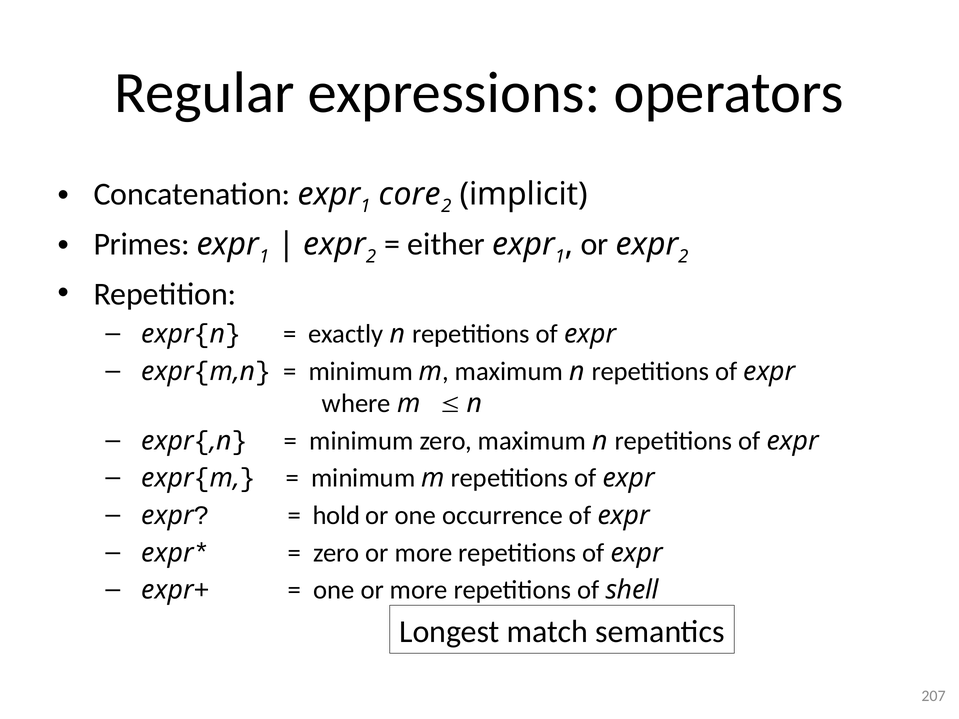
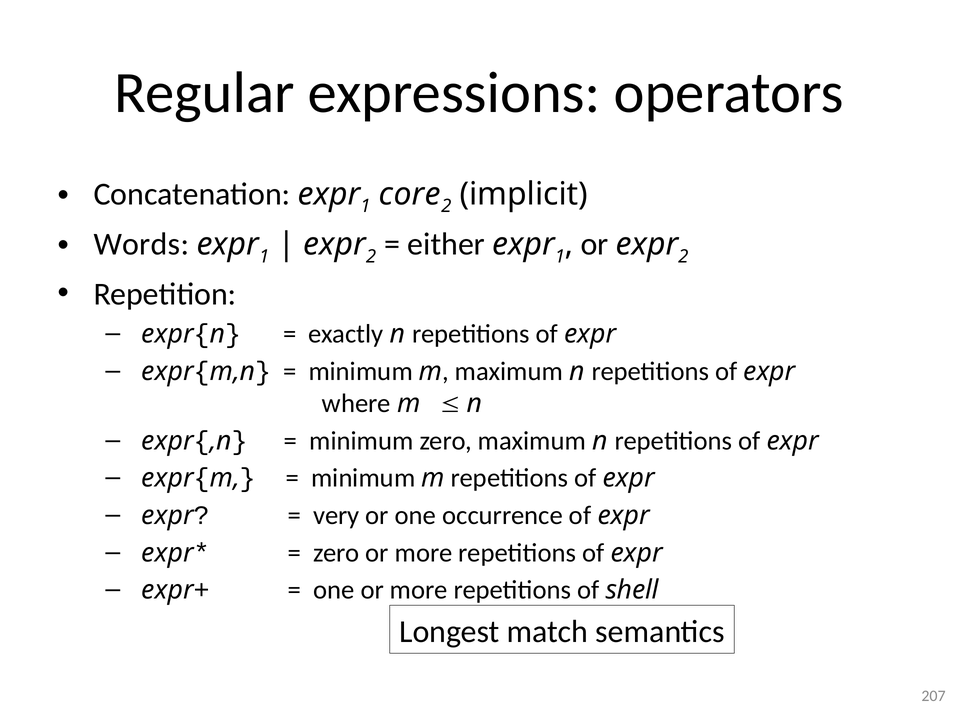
Primes: Primes -> Words
hold: hold -> very
